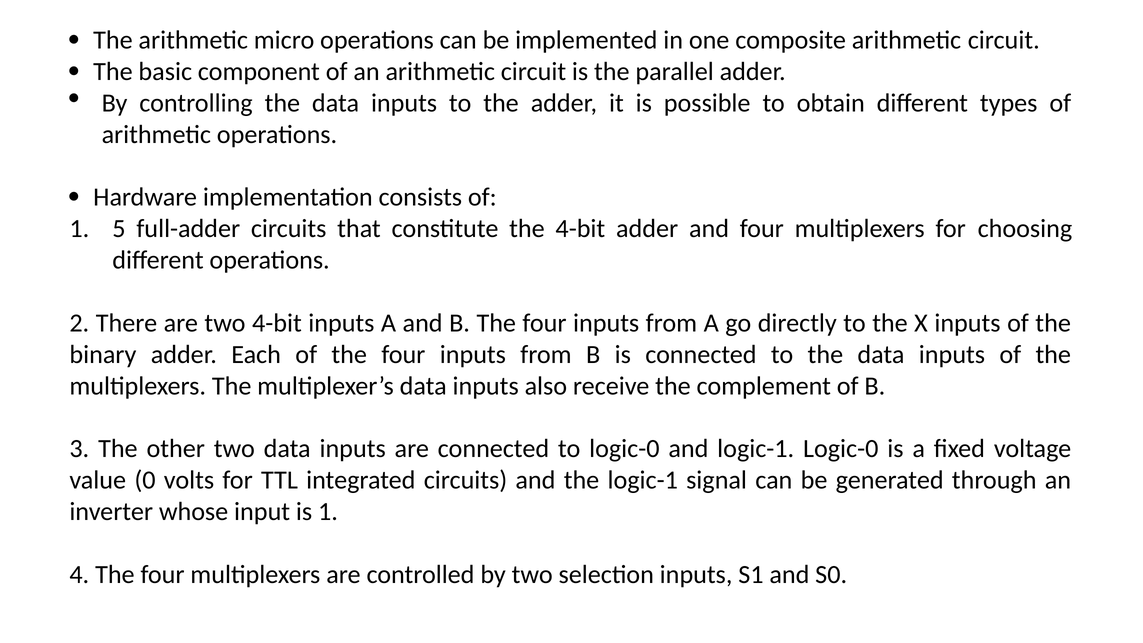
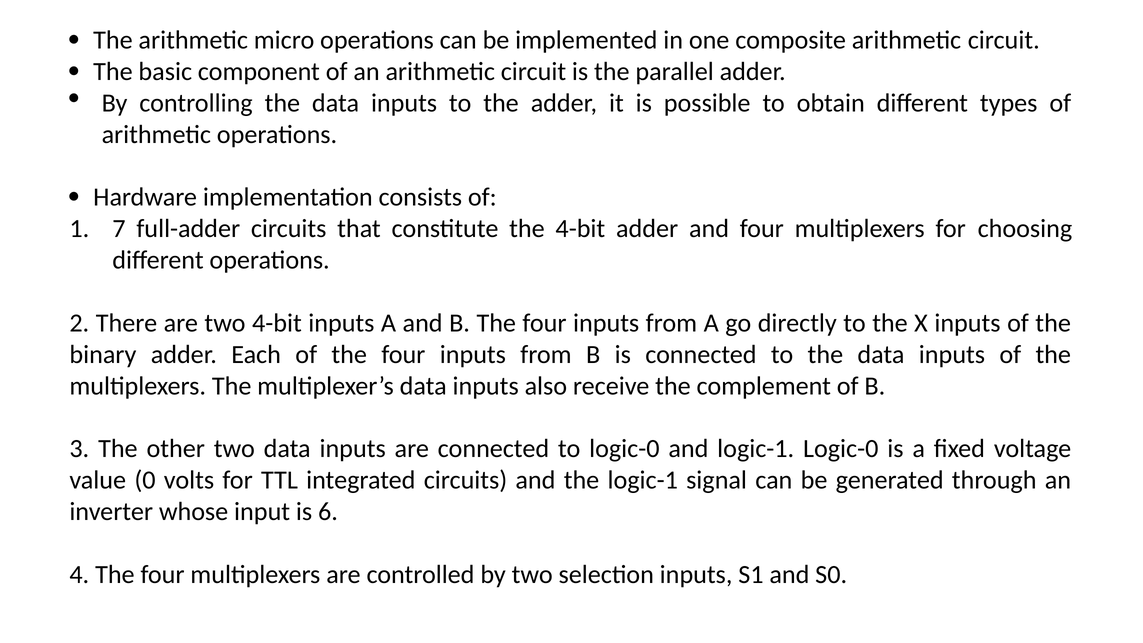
5: 5 -> 7
is 1: 1 -> 6
